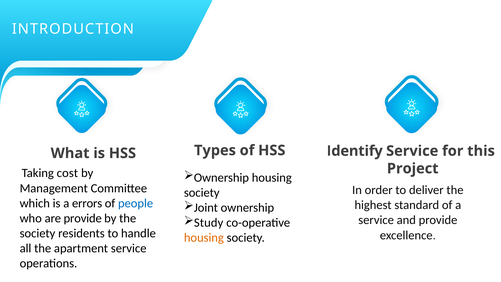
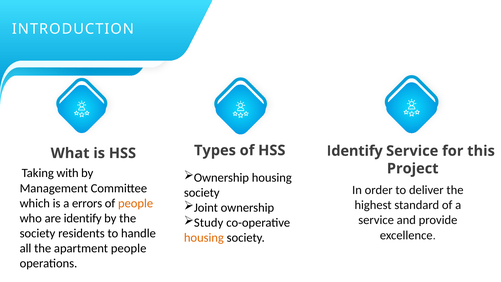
cost: cost -> with
people at (136, 203) colour: blue -> orange
are provide: provide -> identify
apartment service: service -> people
